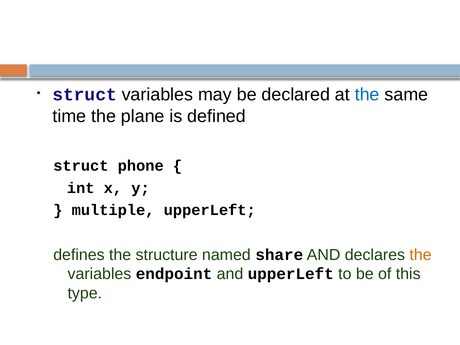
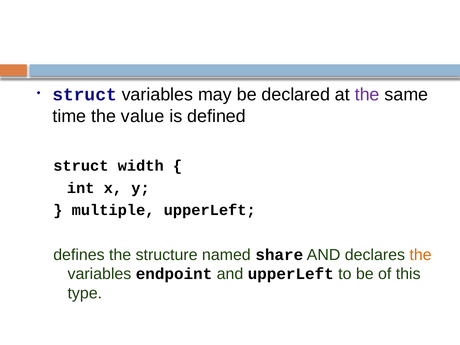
the at (367, 95) colour: blue -> purple
plane: plane -> value
phone: phone -> width
